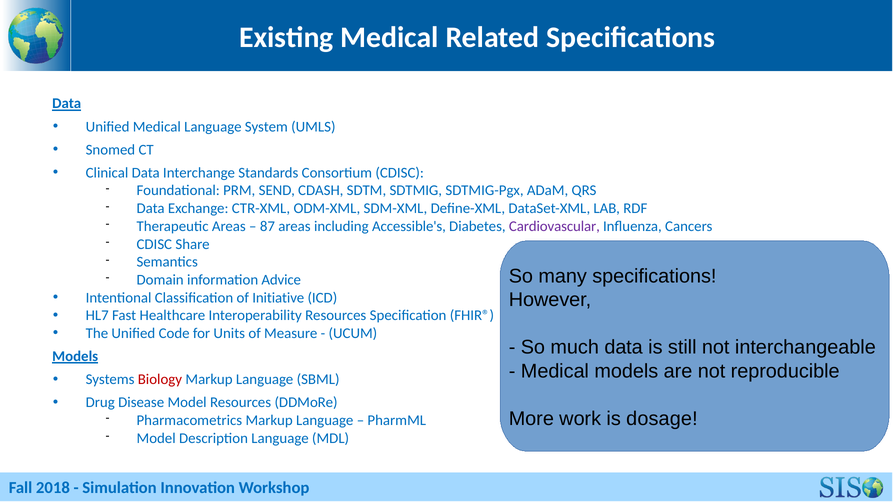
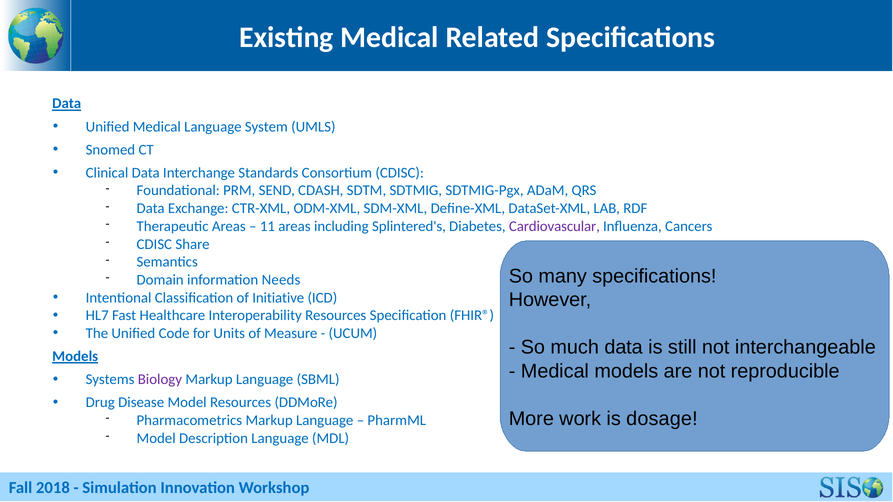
87: 87 -> 11
Accessible's: Accessible's -> Splintered's
Advice: Advice -> Needs
Biology colour: red -> purple
